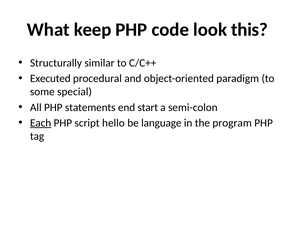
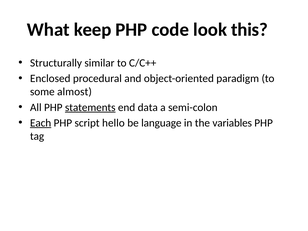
Executed: Executed -> Enclosed
special: special -> almost
statements underline: none -> present
start: start -> data
program: program -> variables
